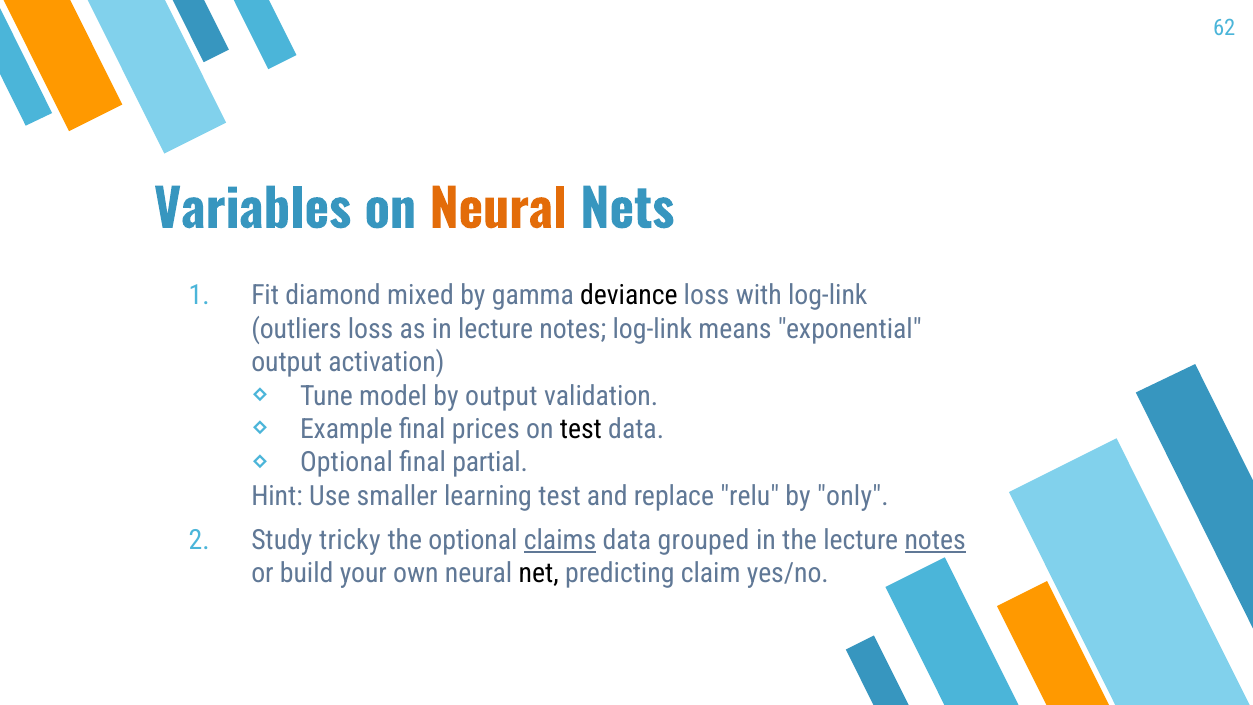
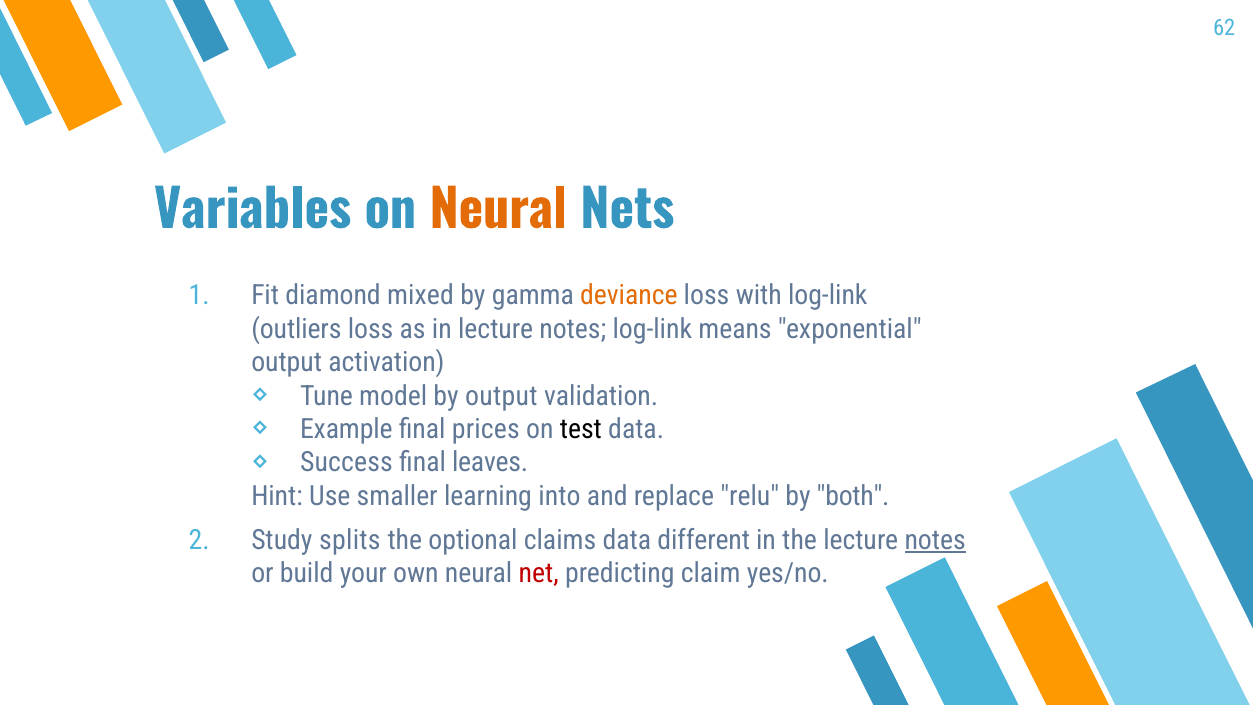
deviance colour: black -> orange
Optional at (346, 463): Optional -> Success
partial: partial -> leaves
learning test: test -> into
only: only -> both
tricky: tricky -> splits
claims underline: present -> none
grouped: grouped -> different
net colour: black -> red
